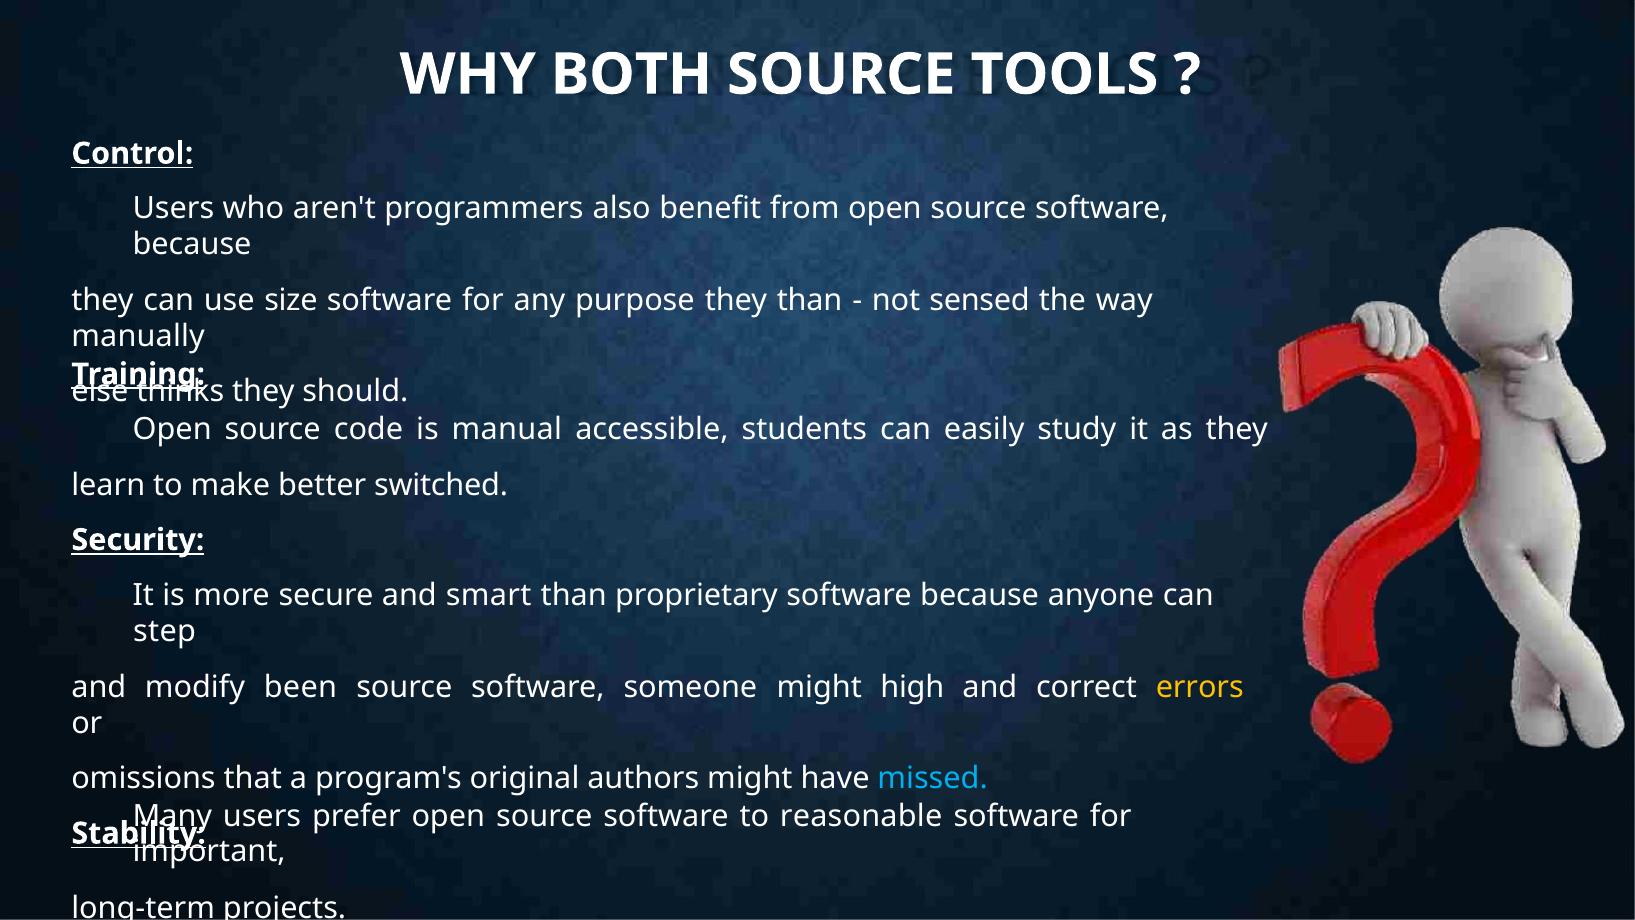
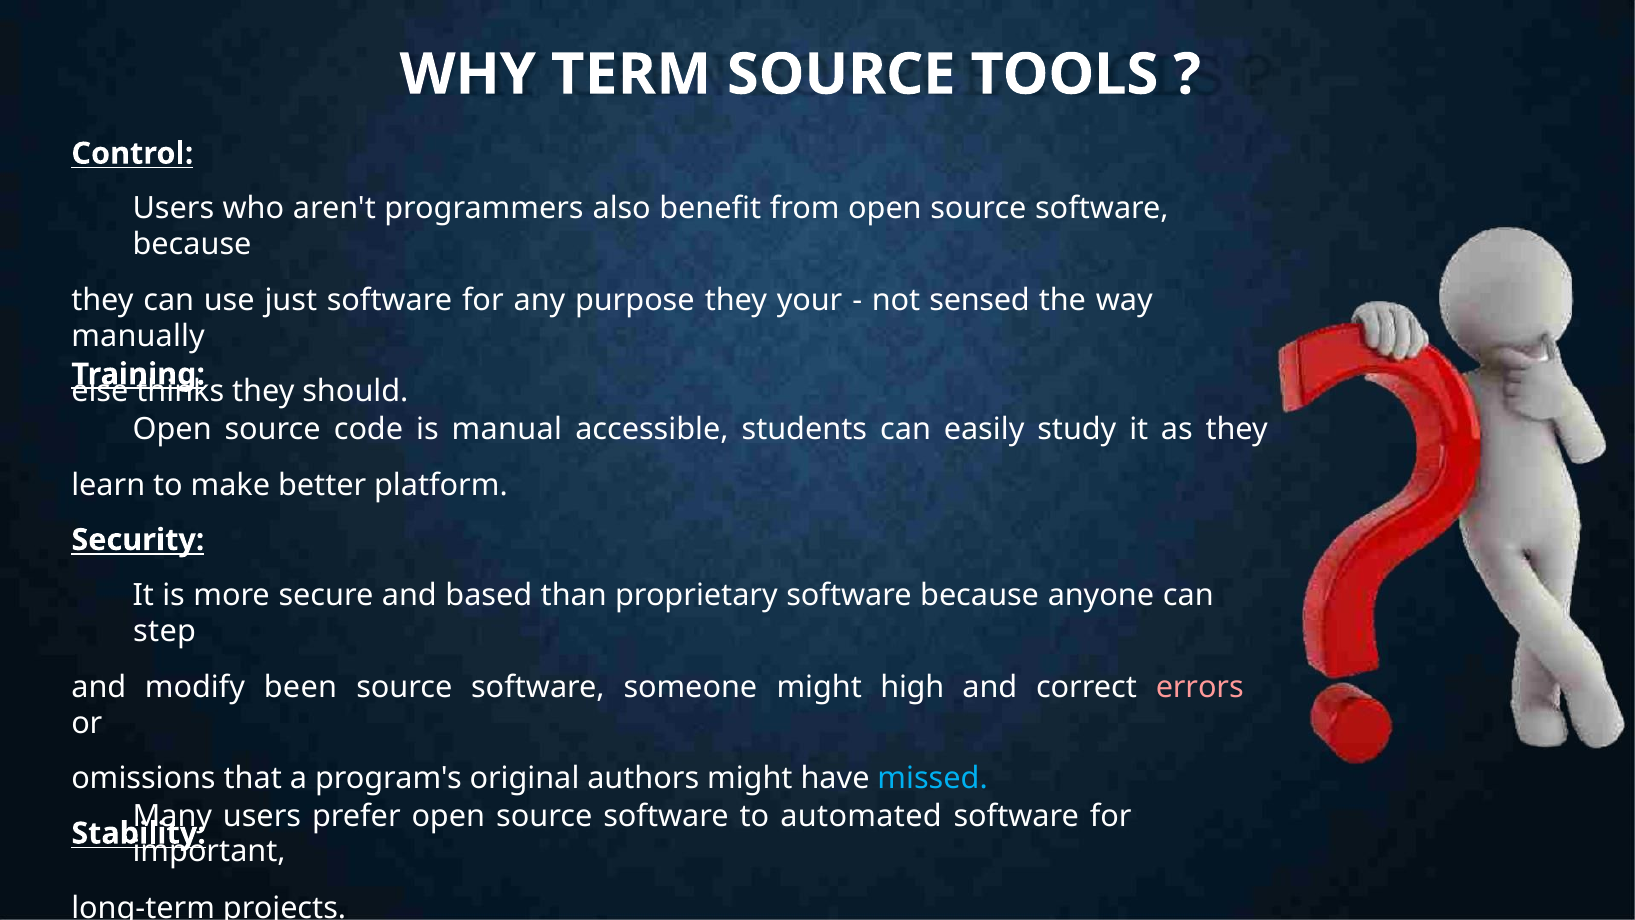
BOTH: BOTH -> TERM
size: size -> just
they than: than -> your
switched: switched -> platform
smart: smart -> based
errors colour: yellow -> pink
reasonable: reasonable -> automated
